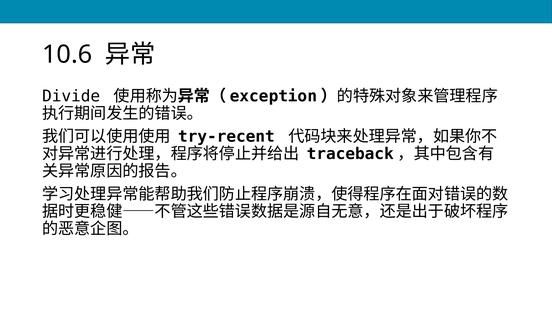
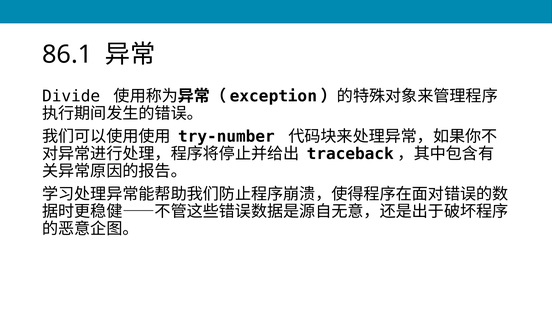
10.6: 10.6 -> 86.1
try-recent: try-recent -> try-number
